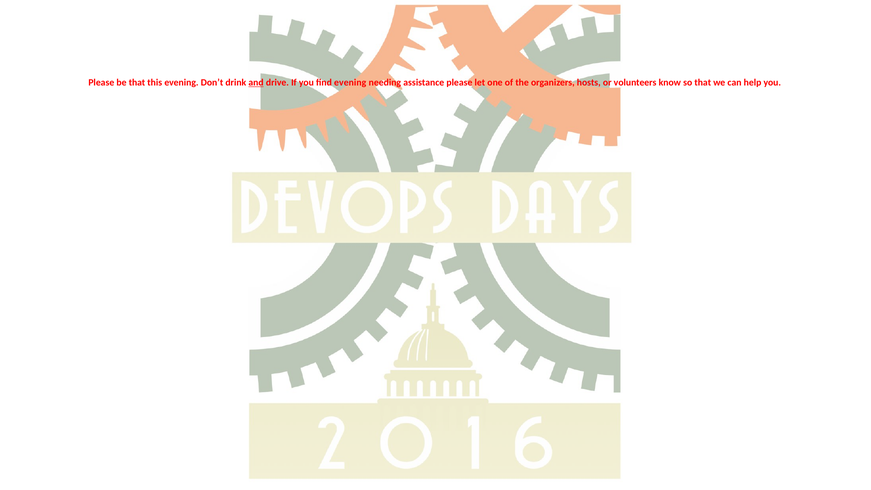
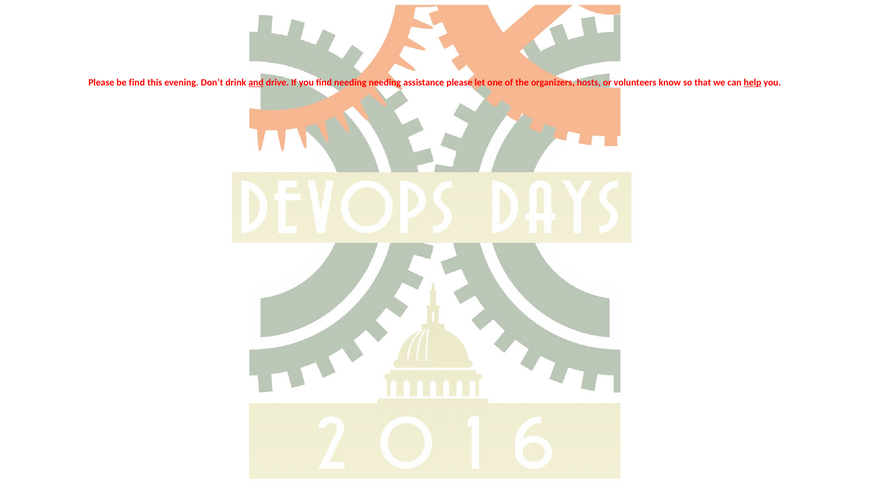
be that: that -> find
find evening: evening -> needing
help underline: none -> present
